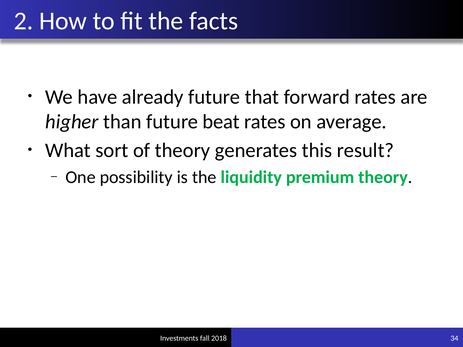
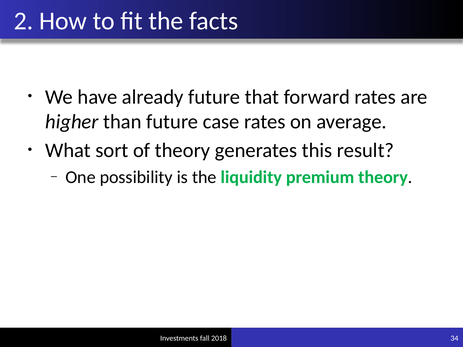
beat: beat -> case
